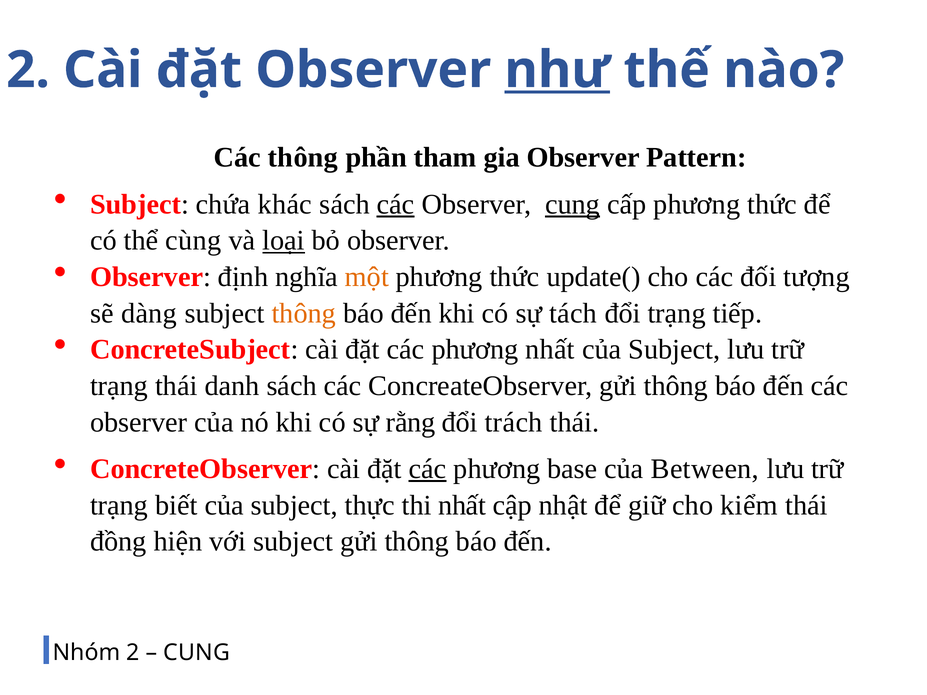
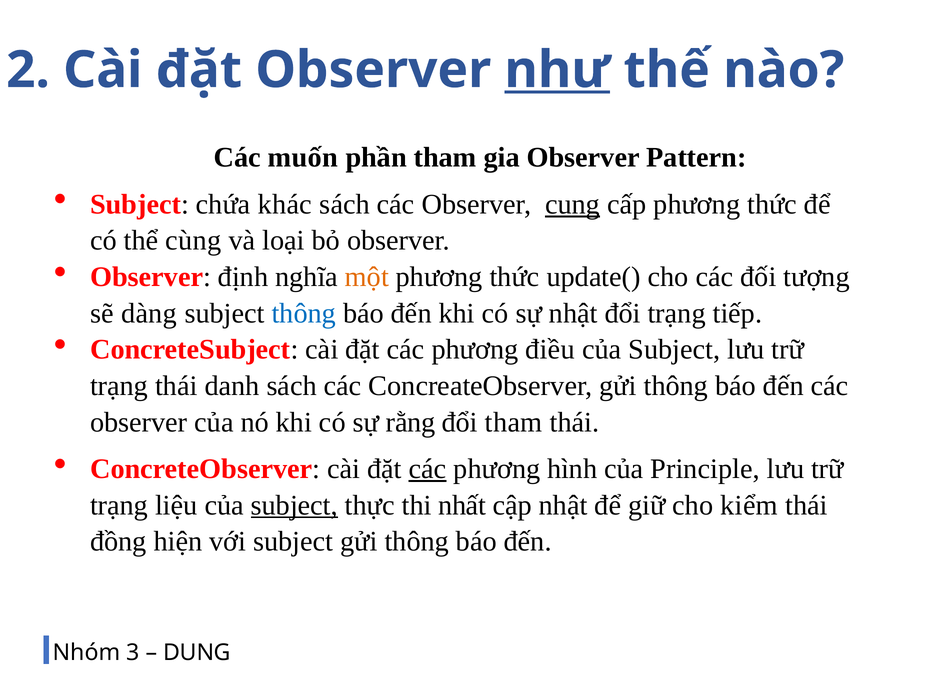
Các thông: thông -> muốn
các at (396, 204) underline: present -> none
loại underline: present -> none
thông at (304, 313) colour: orange -> blue
sự tách: tách -> nhật
phương nhất: nhất -> điều
đổi trách: trách -> tham
base: base -> hình
Between: Between -> Principle
biết: biết -> liệu
subject at (294, 505) underline: none -> present
Nhóm 2: 2 -> 3
CUNG at (197, 653): CUNG -> DUNG
